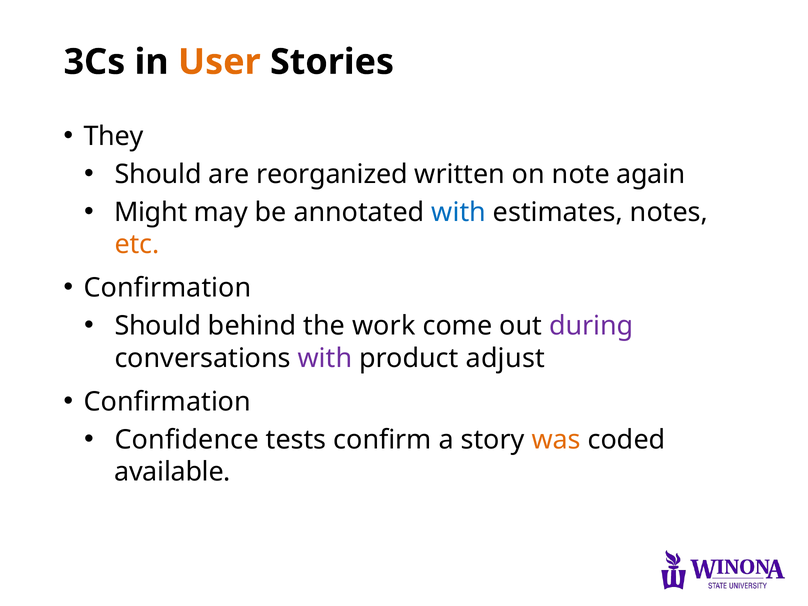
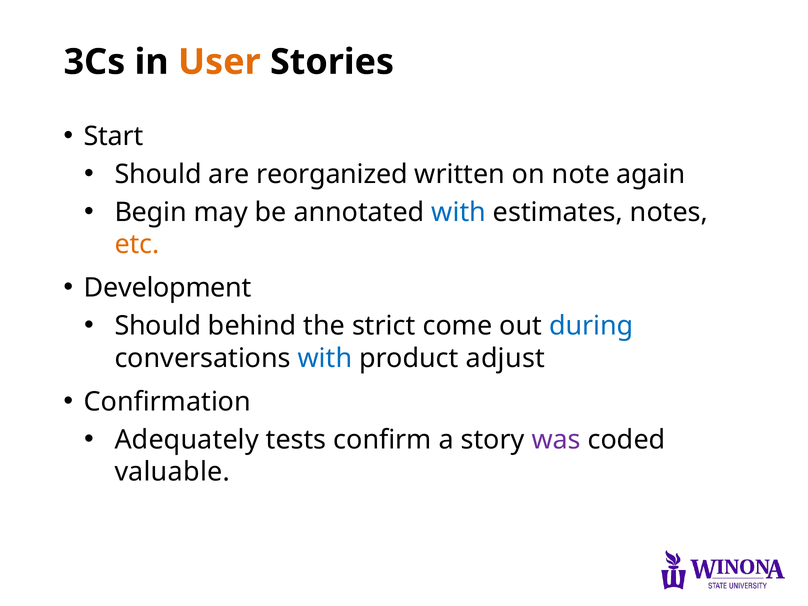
They: They -> Start
Might: Might -> Begin
Confirmation at (168, 288): Confirmation -> Development
work: work -> strict
during colour: purple -> blue
with at (325, 358) colour: purple -> blue
Confidence: Confidence -> Adequately
was colour: orange -> purple
available: available -> valuable
